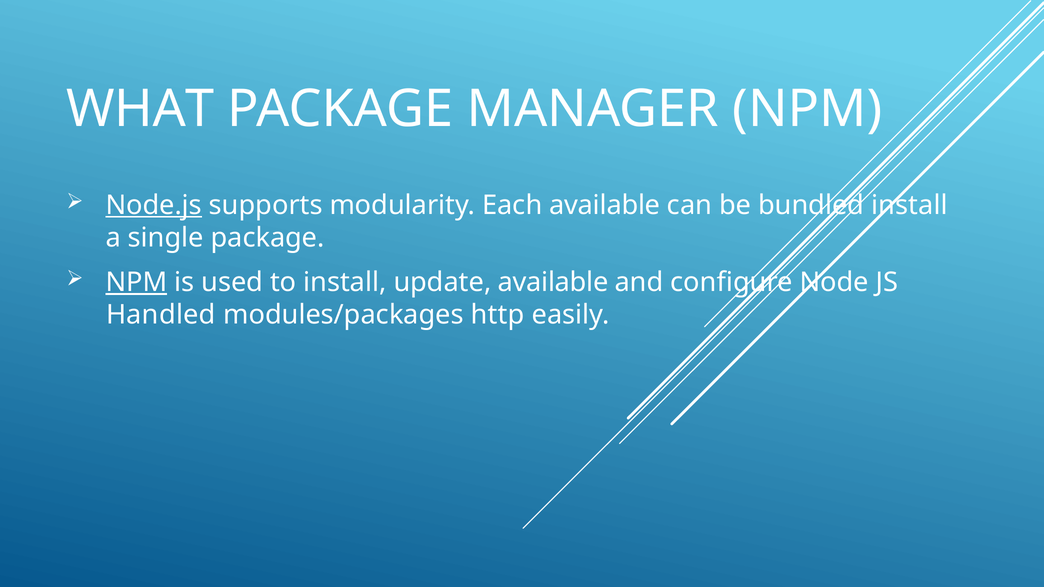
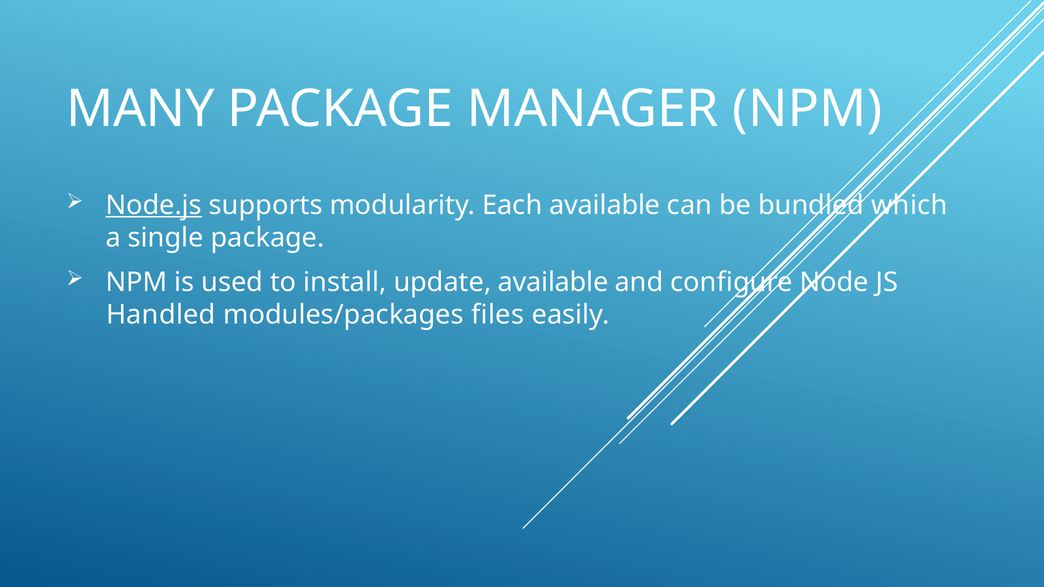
WHAT: WHAT -> MANY
bundled install: install -> which
NPM at (136, 282) underline: present -> none
http: http -> files
